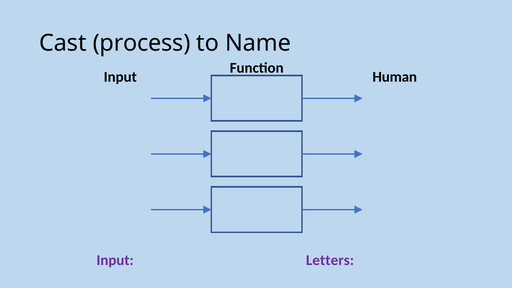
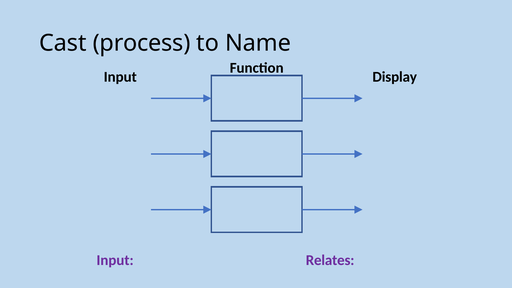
Human: Human -> Display
Letters: Letters -> Relates
